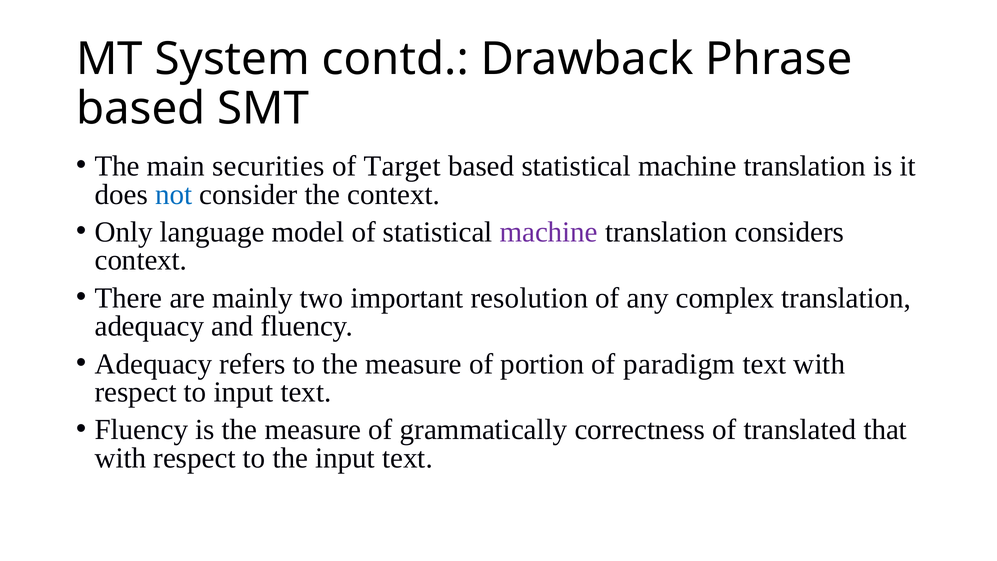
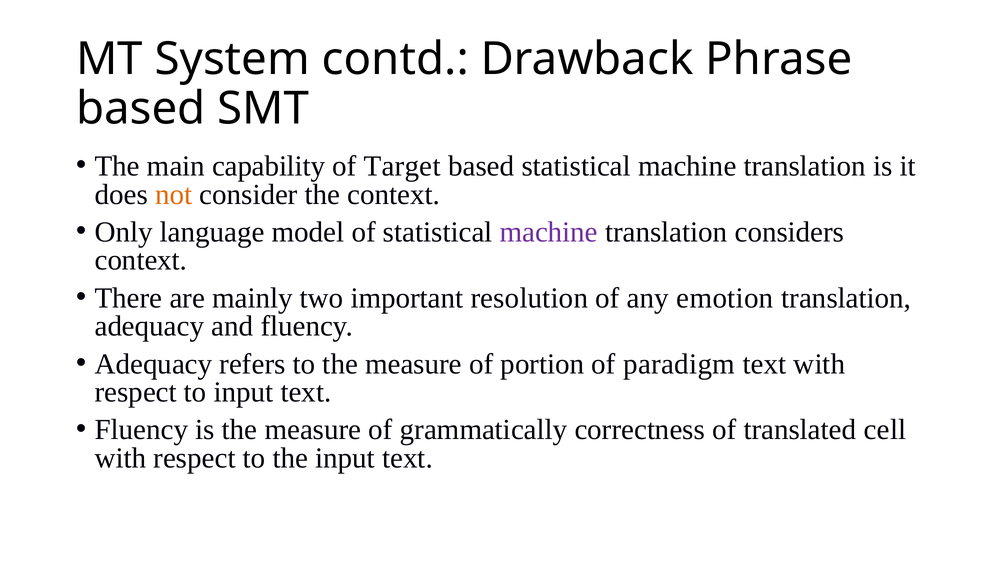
securities: securities -> capability
not colour: blue -> orange
complex: complex -> emotion
that: that -> cell
